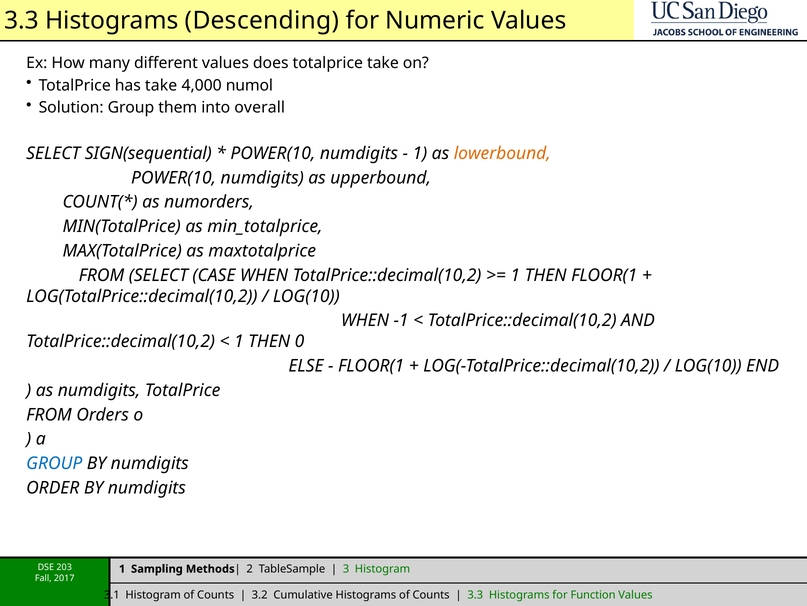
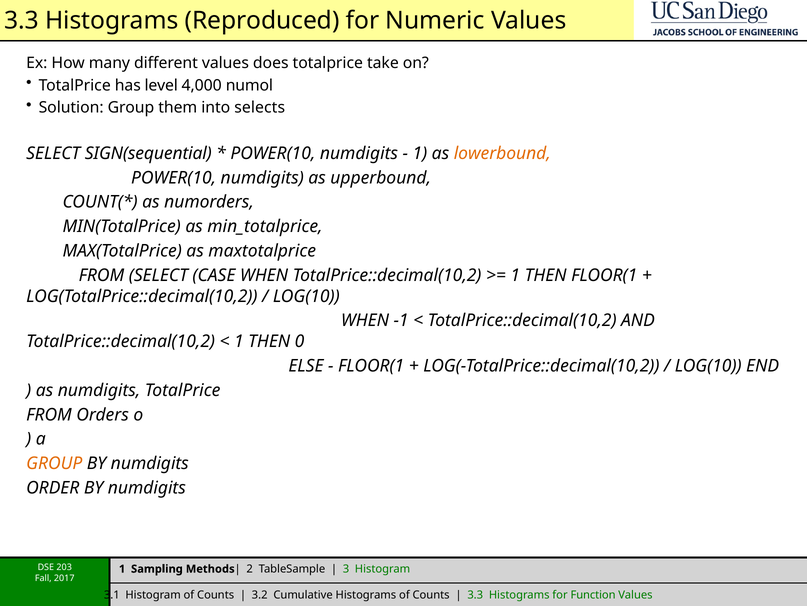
Descending: Descending -> Reproduced
has take: take -> level
overall: overall -> selects
GROUP at (54, 463) colour: blue -> orange
